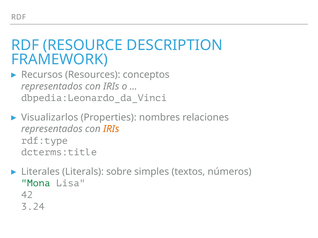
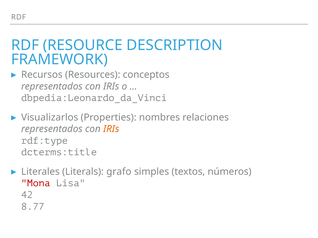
sobre: sobre -> grafo
Mona colour: green -> red
3.24: 3.24 -> 8.77
